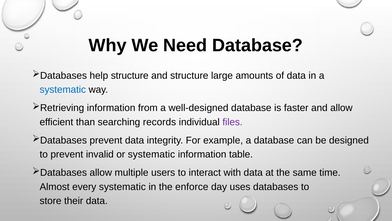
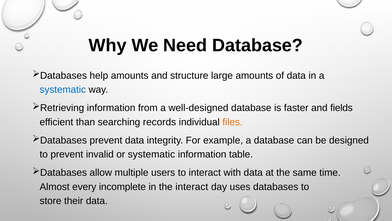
help structure: structure -> amounts
and allow: allow -> fields
files colour: purple -> orange
every systematic: systematic -> incomplete
the enforce: enforce -> interact
